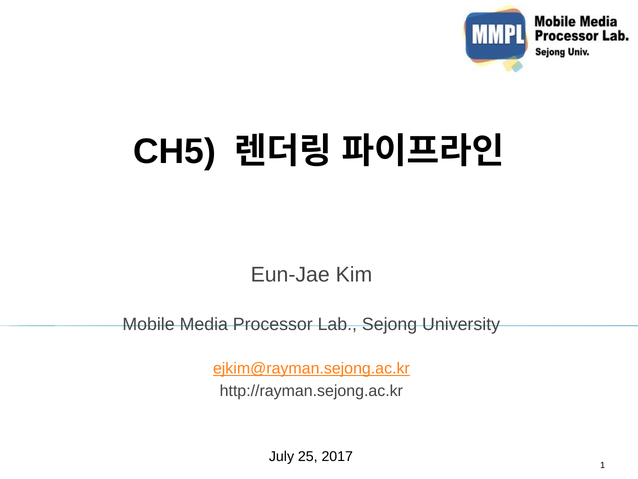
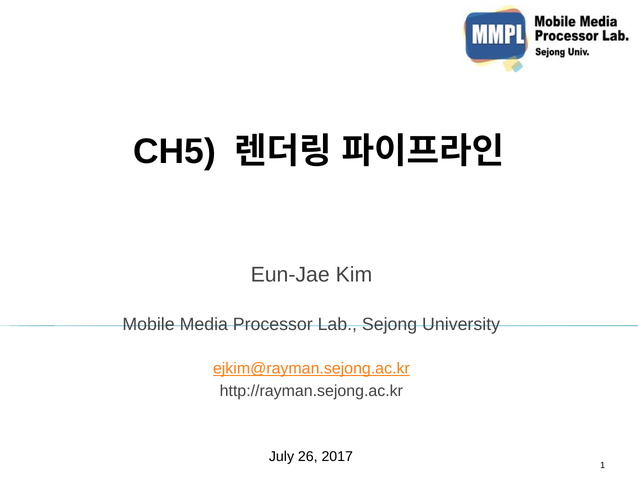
25: 25 -> 26
